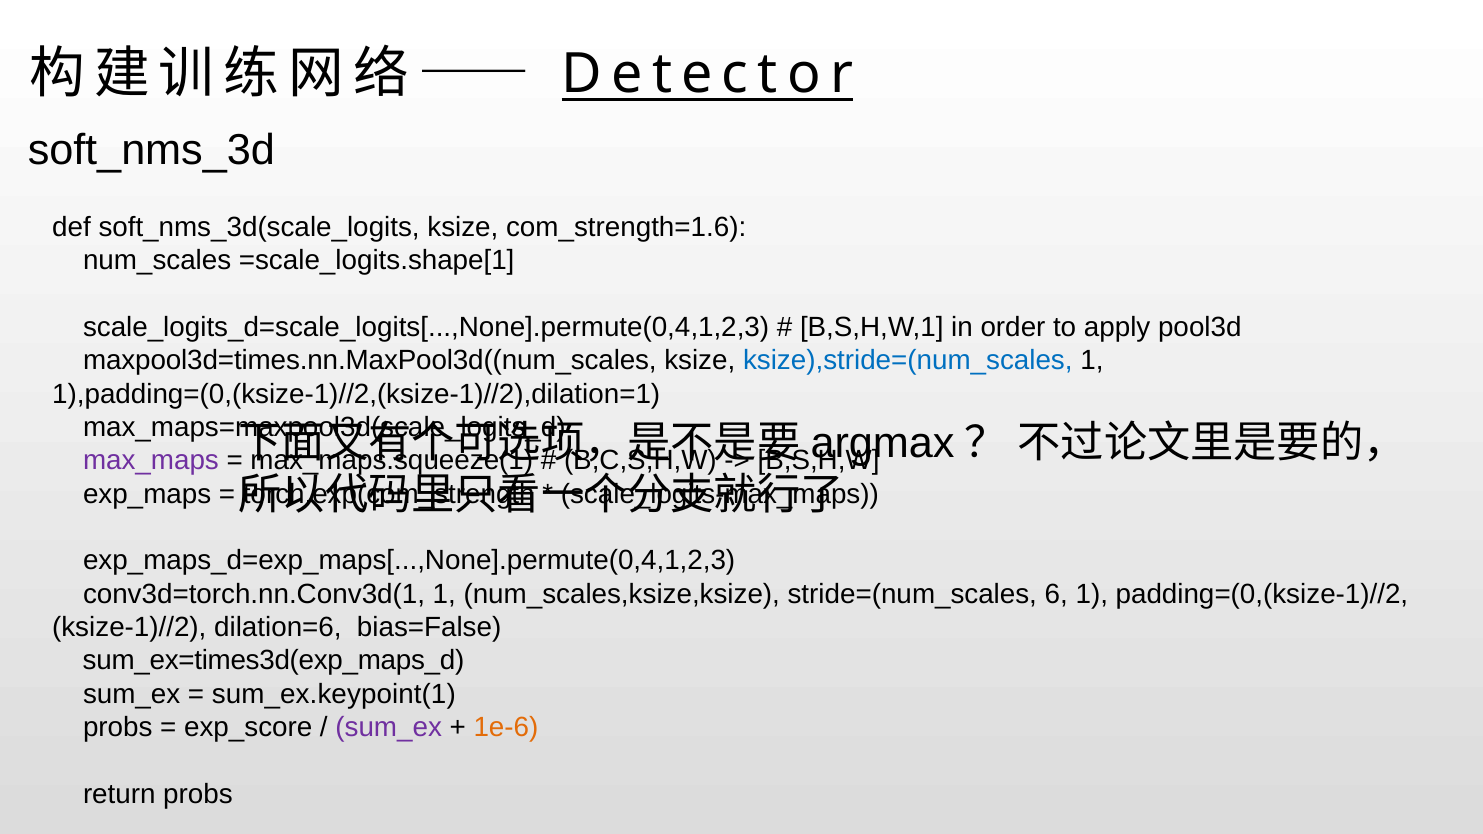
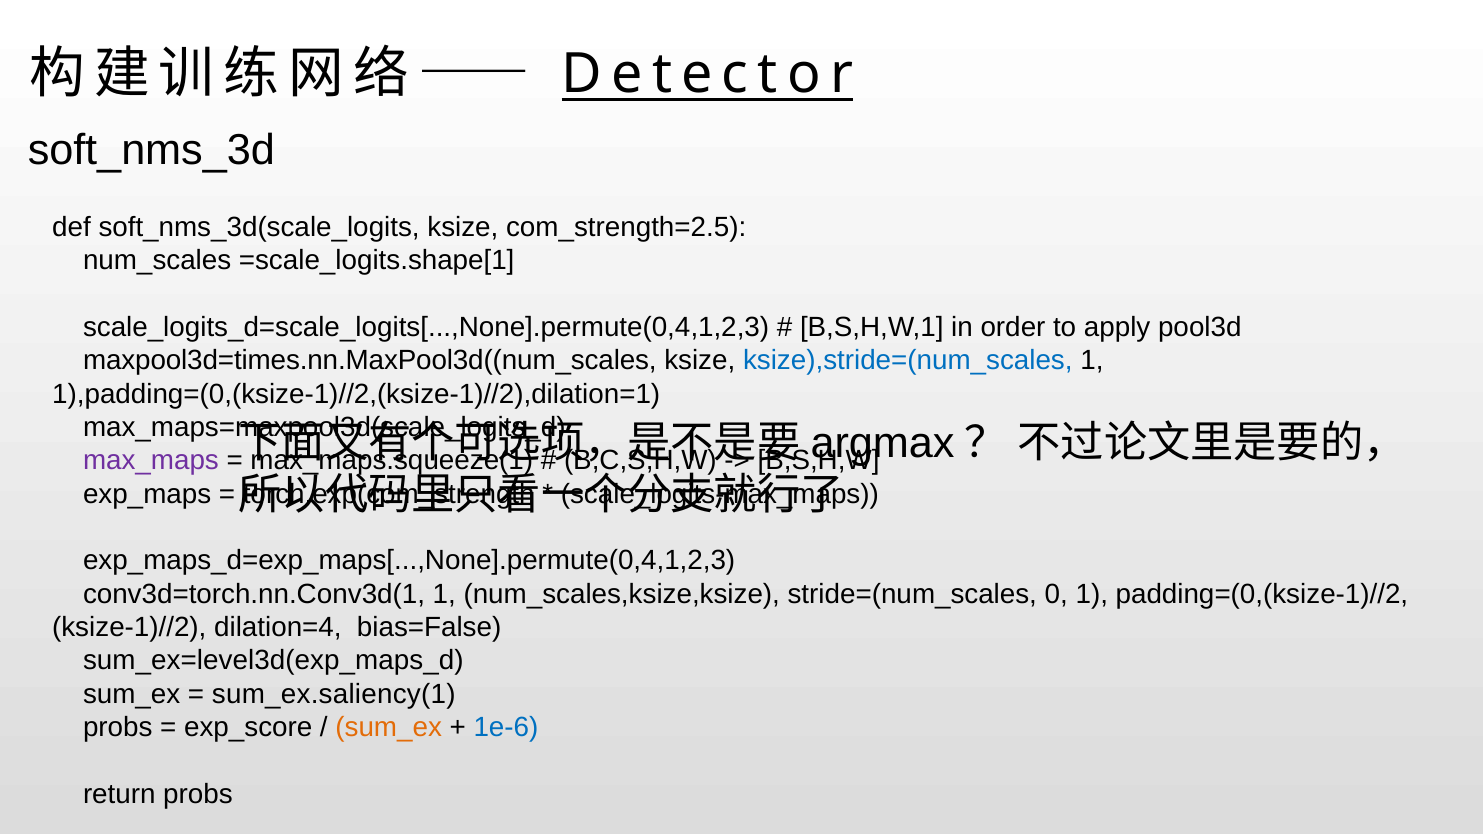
com_strength=1.6: com_strength=1.6 -> com_strength=2.5
6: 6 -> 0
dilation=6: dilation=6 -> dilation=4
sum_ex=times3d(exp_maps_d: sum_ex=times3d(exp_maps_d -> sum_ex=level3d(exp_maps_d
sum_ex.keypoint(1: sum_ex.keypoint(1 -> sum_ex.saliency(1
sum_ex at (389, 728) colour: purple -> orange
1e-6 colour: orange -> blue
